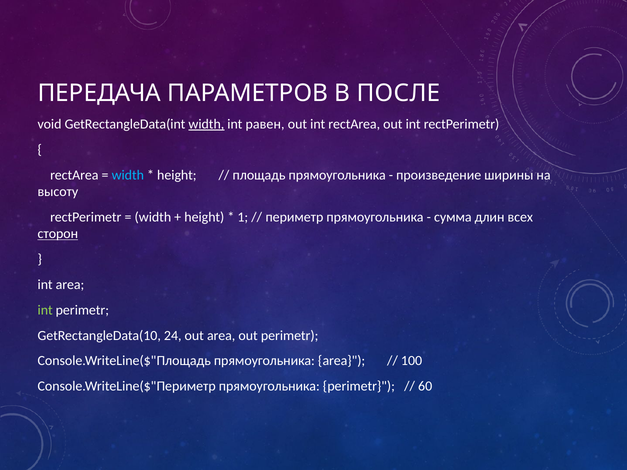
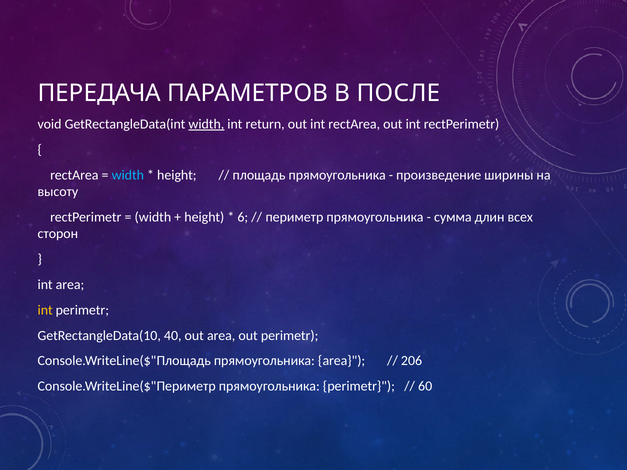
равен: равен -> return
1: 1 -> 6
сторон underline: present -> none
int at (45, 310) colour: light green -> yellow
24: 24 -> 40
100: 100 -> 206
